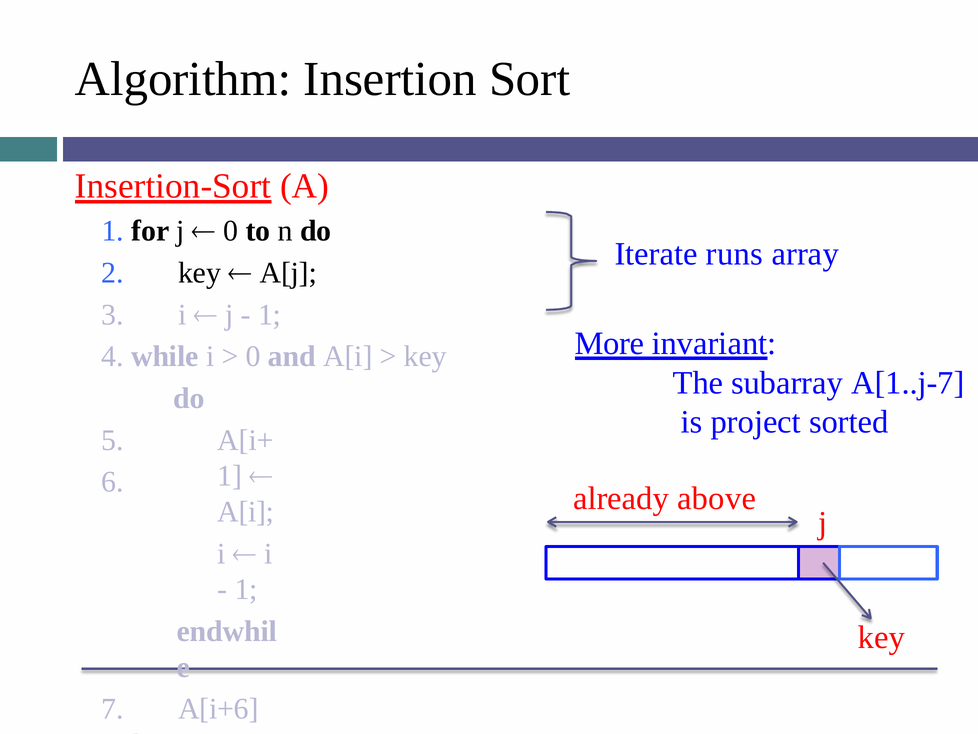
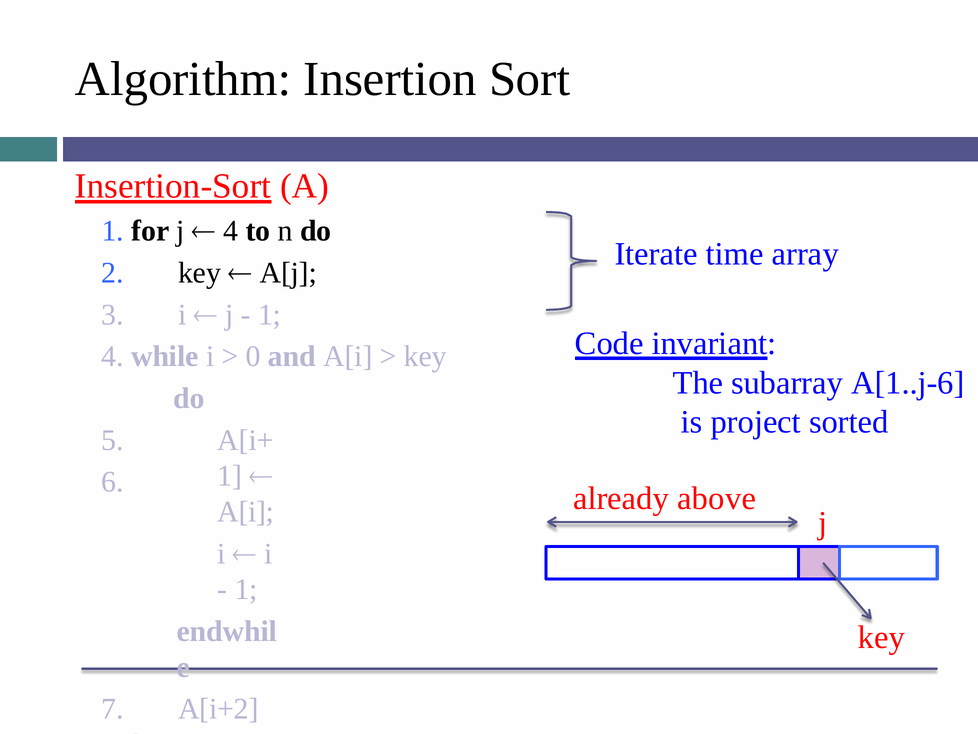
0 at (231, 231): 0 -> 4
runs: runs -> time
More: More -> Code
A[1..j-7: A[1..j-7 -> A[1..j-6
A[i+6: A[i+6 -> A[i+2
